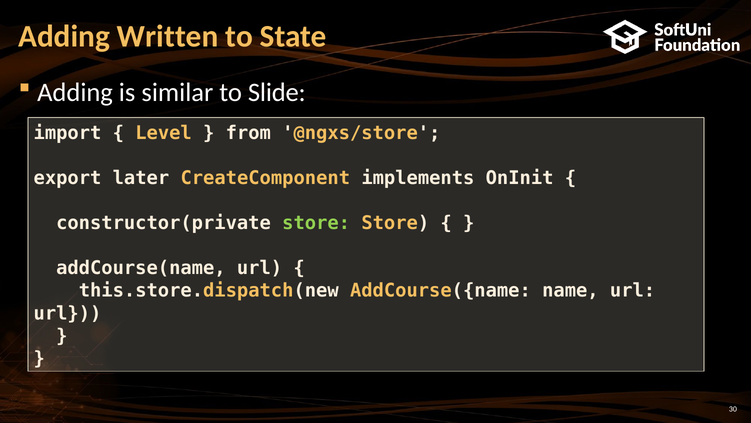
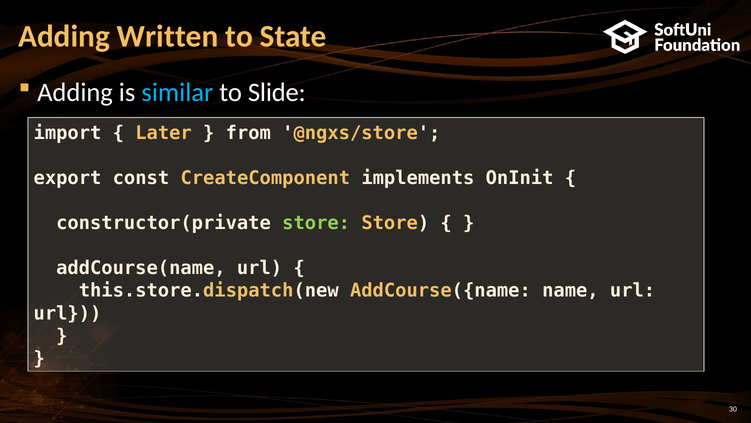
similar colour: white -> light blue
Level: Level -> Later
later: later -> const
